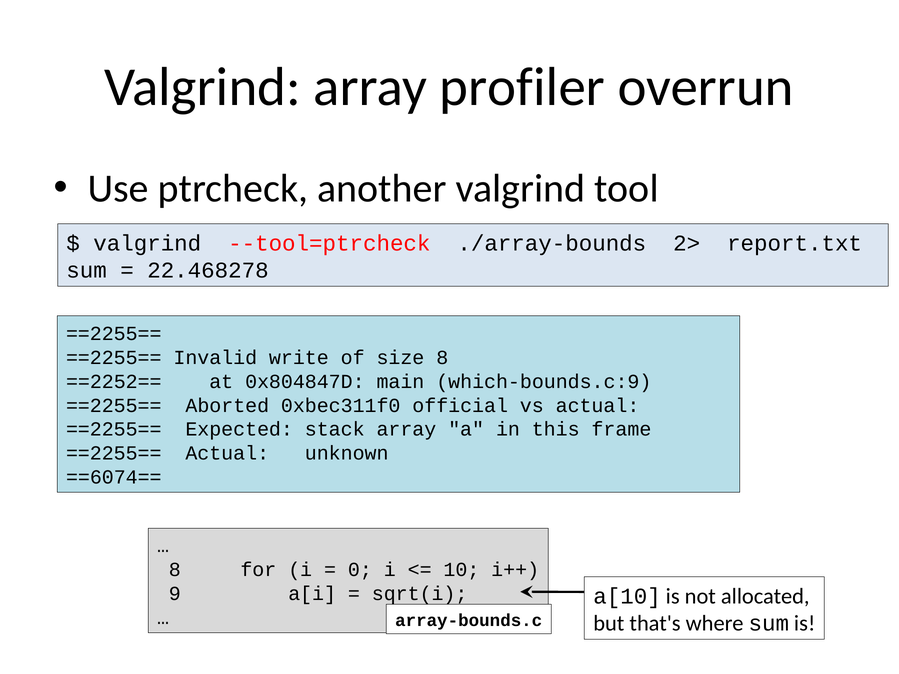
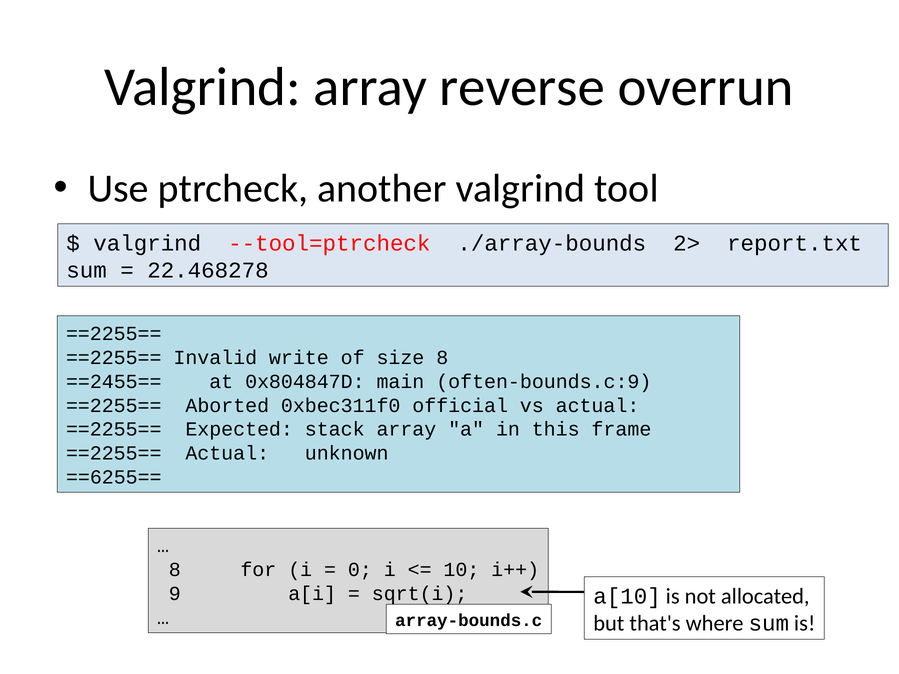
profiler: profiler -> reverse
==2252==: ==2252== -> ==2455==
which-bounds.c:9: which-bounds.c:9 -> often-bounds.c:9
==6074==: ==6074== -> ==6255==
